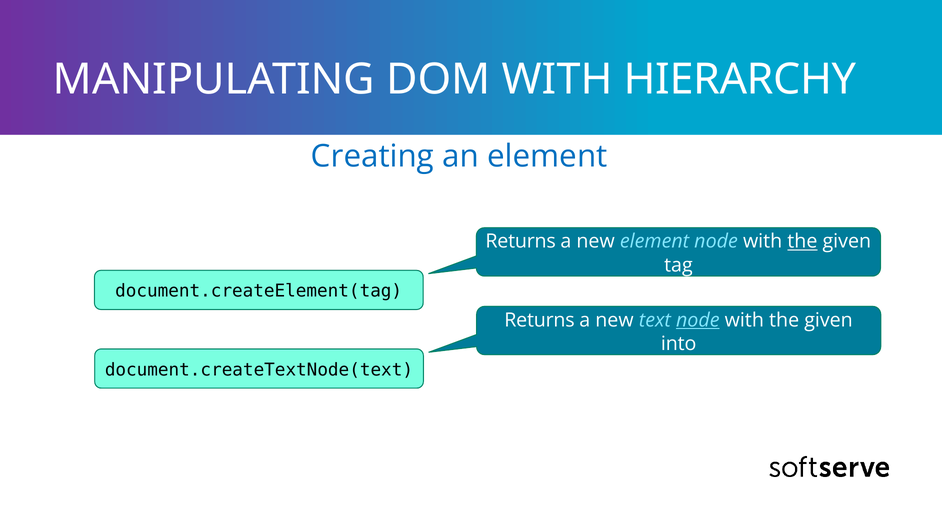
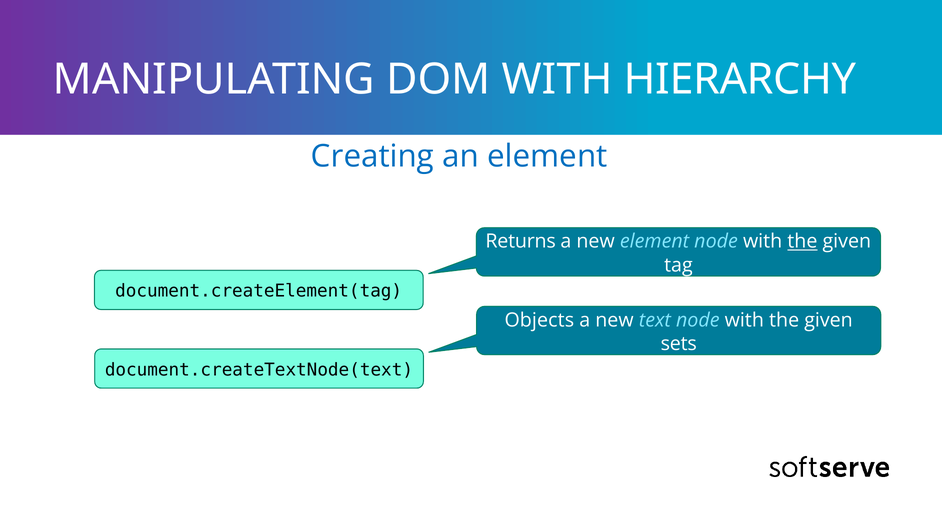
Returns at (539, 320): Returns -> Objects
node at (698, 320) underline: present -> none
into: into -> sets
